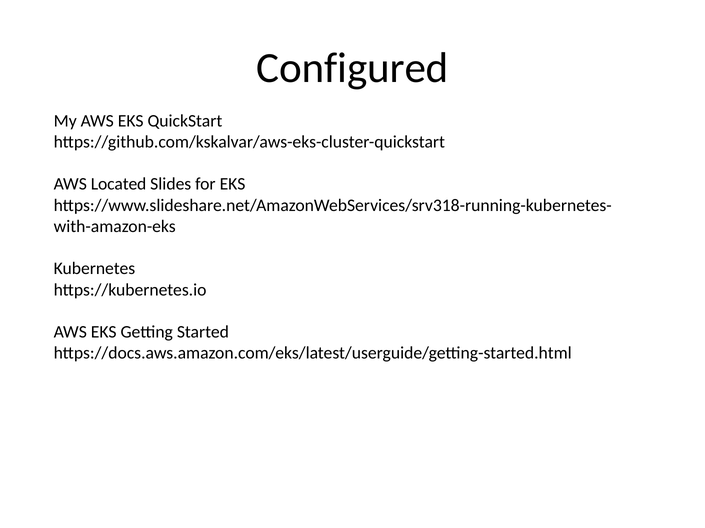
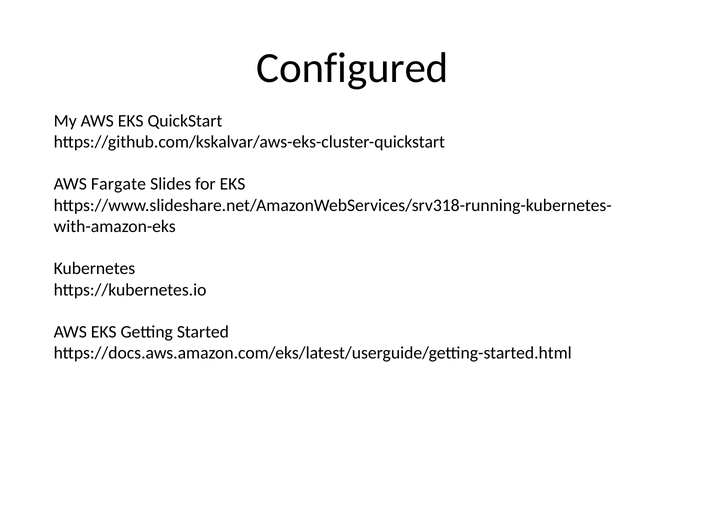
Located: Located -> Fargate
